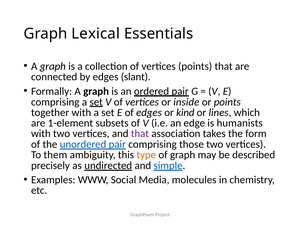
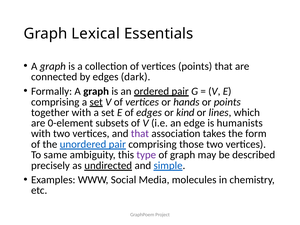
slant: slant -> dark
inside: inside -> hands
1-element: 1-element -> 0-element
them: them -> same
type colour: orange -> purple
